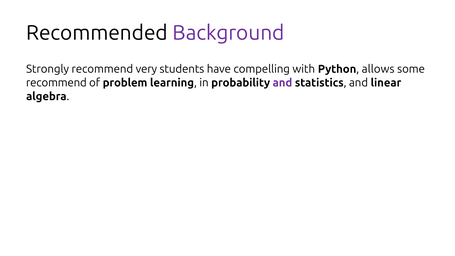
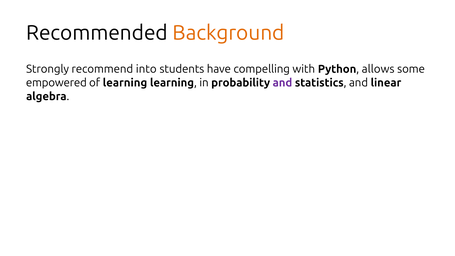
Background colour: purple -> orange
very: very -> into
recommend at (56, 83): recommend -> empowered
of problem: problem -> learning
